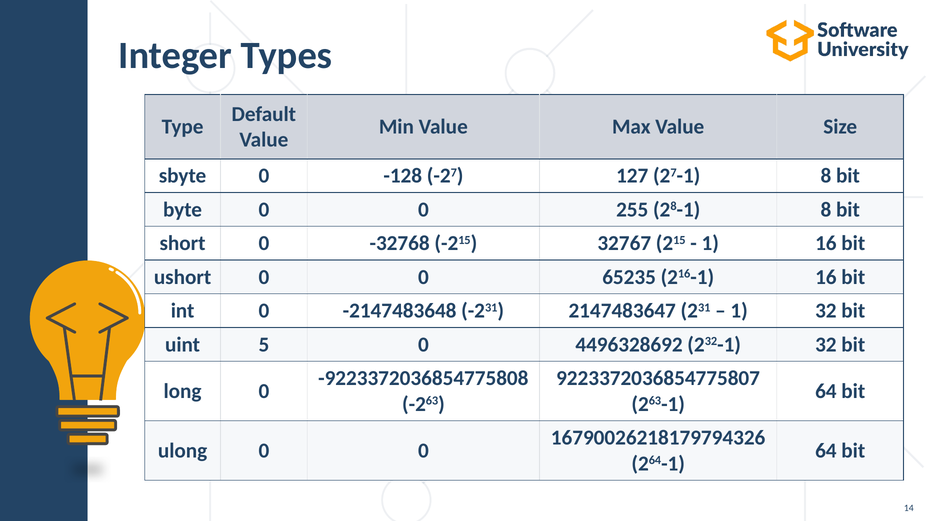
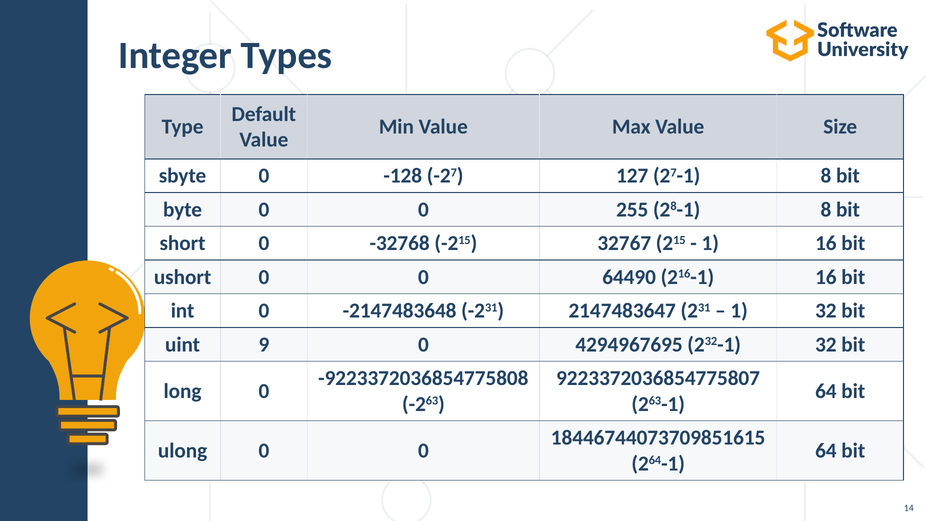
65235: 65235 -> 64490
5: 5 -> 9
4496328692: 4496328692 -> 4294967695
16790026218179794326: 16790026218179794326 -> 18446744073709851615
